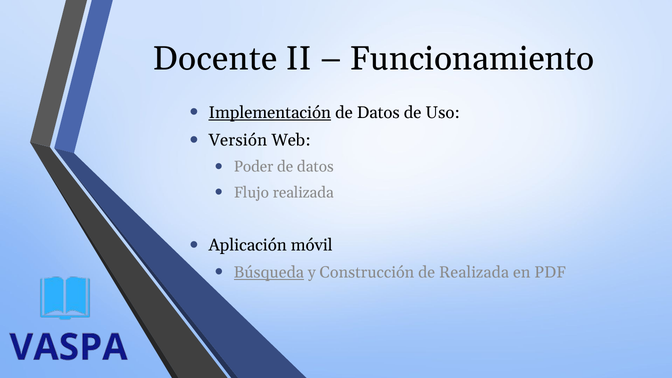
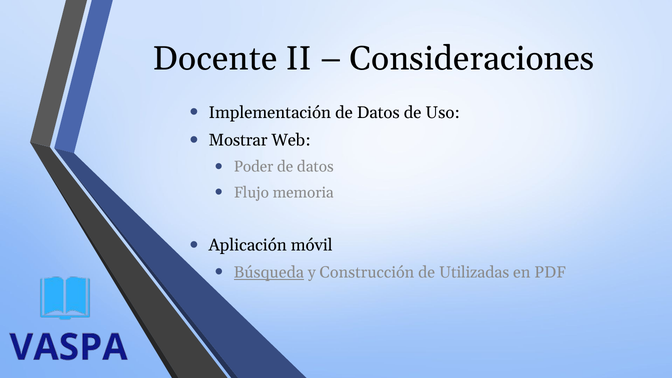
Funcionamiento: Funcionamiento -> Consideraciones
Implementación underline: present -> none
Versión: Versión -> Mostrar
Flujo realizada: realizada -> memoria
de Realizada: Realizada -> Utilizadas
